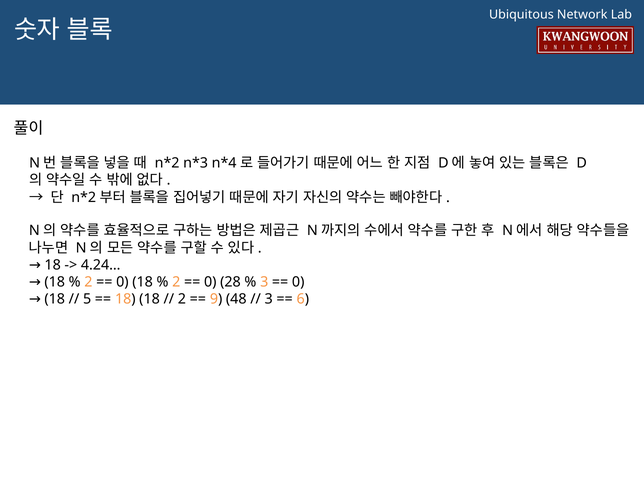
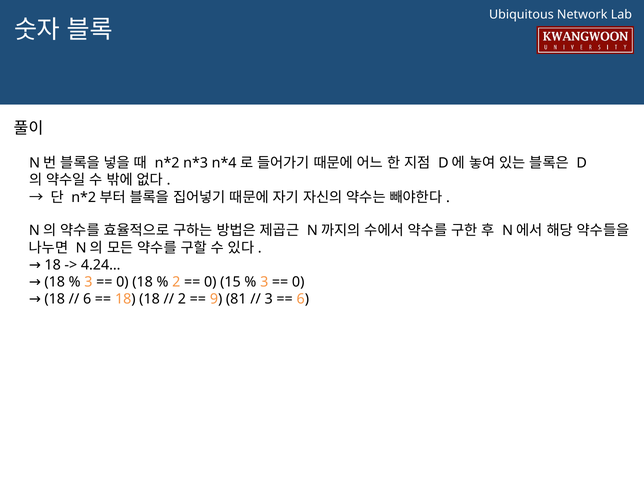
2 at (88, 282): 2 -> 3
28: 28 -> 15
5 at (87, 299): 5 -> 6
48: 48 -> 81
